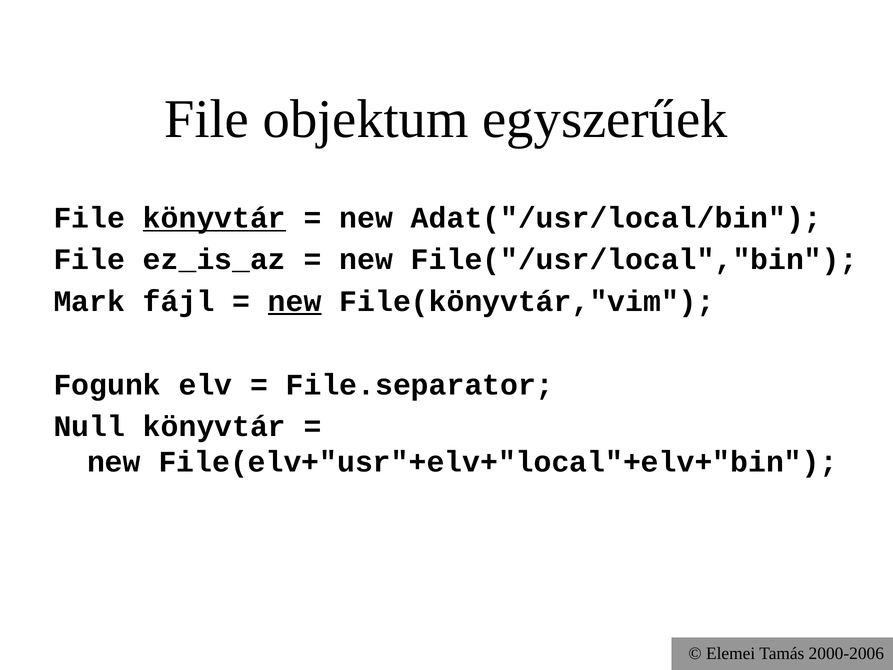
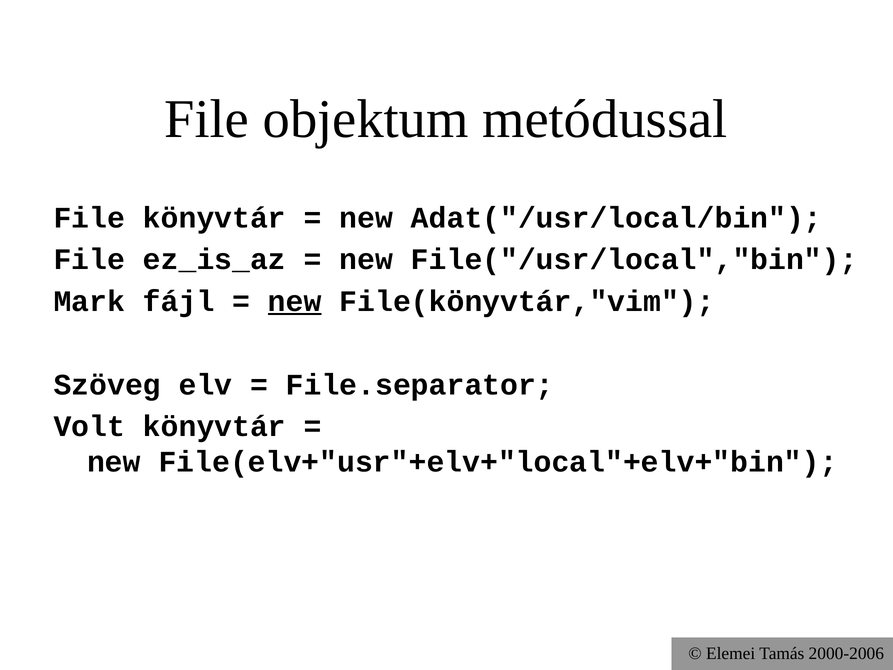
egyszerűek: egyszerűek -> metódussal
könyvtár at (214, 218) underline: present -> none
Fogunk: Fogunk -> Szöveg
Null: Null -> Volt
